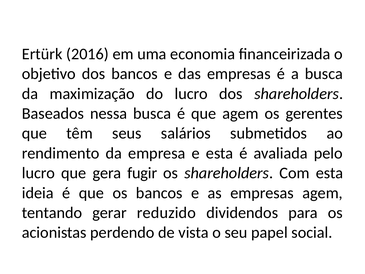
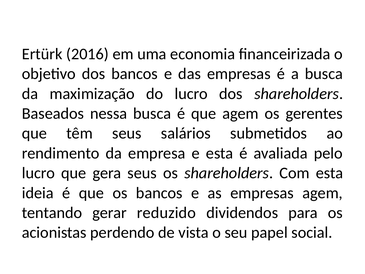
gera fugir: fugir -> seus
